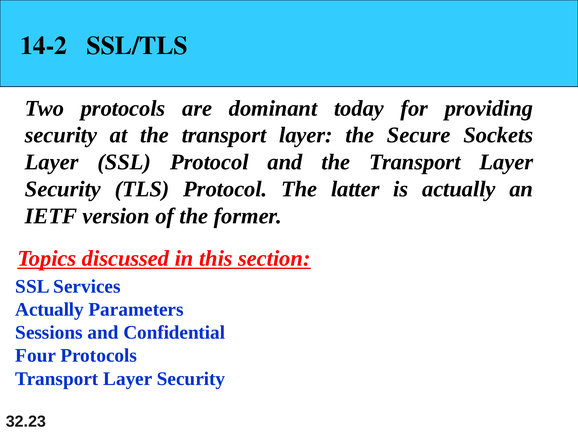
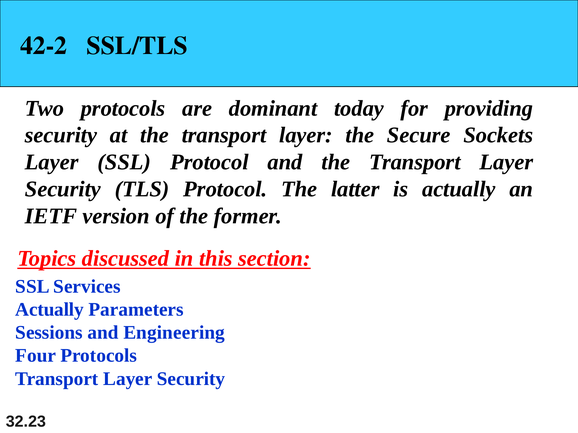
14-2: 14-2 -> 42-2
Confidential: Confidential -> Engineering
